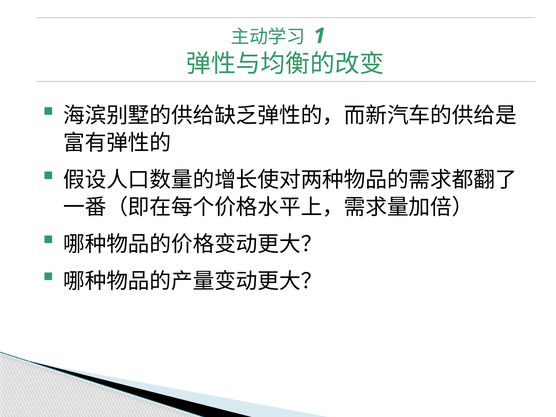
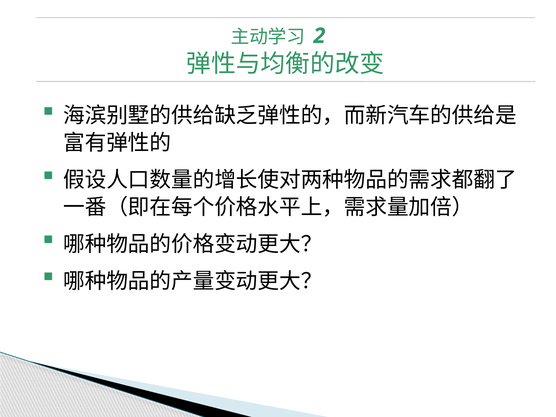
1: 1 -> 2
